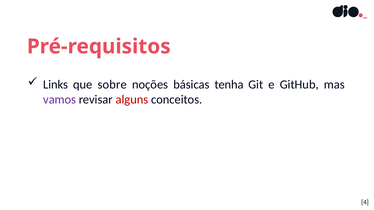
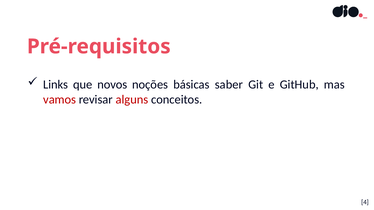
sobre: sobre -> novos
tenha: tenha -> saber
vamos colour: purple -> red
